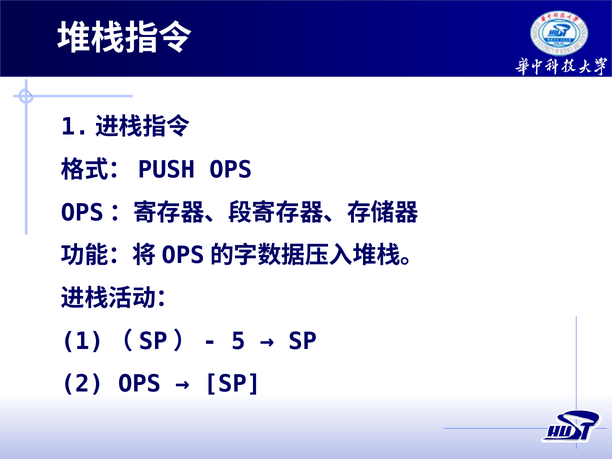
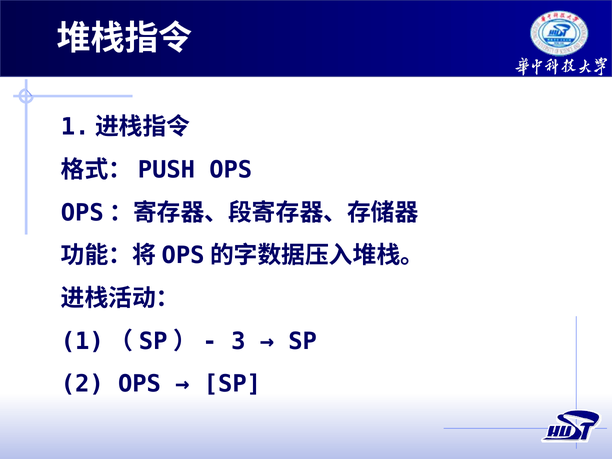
5: 5 -> 3
